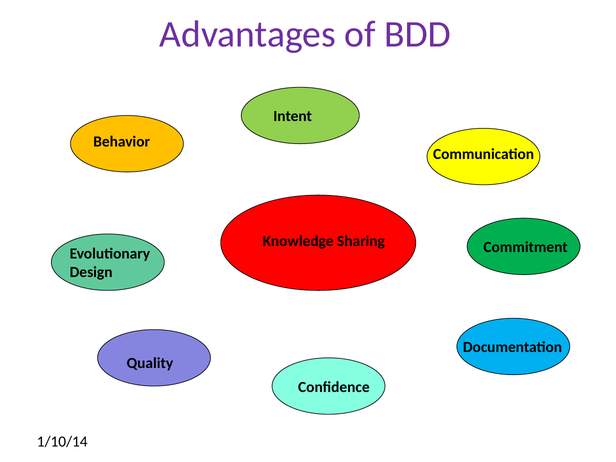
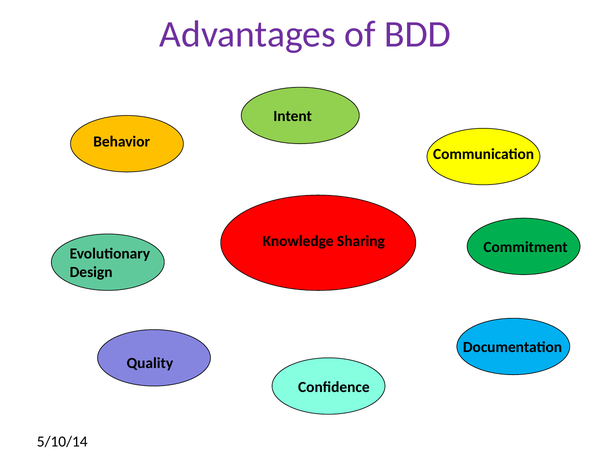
1/10/14: 1/10/14 -> 5/10/14
